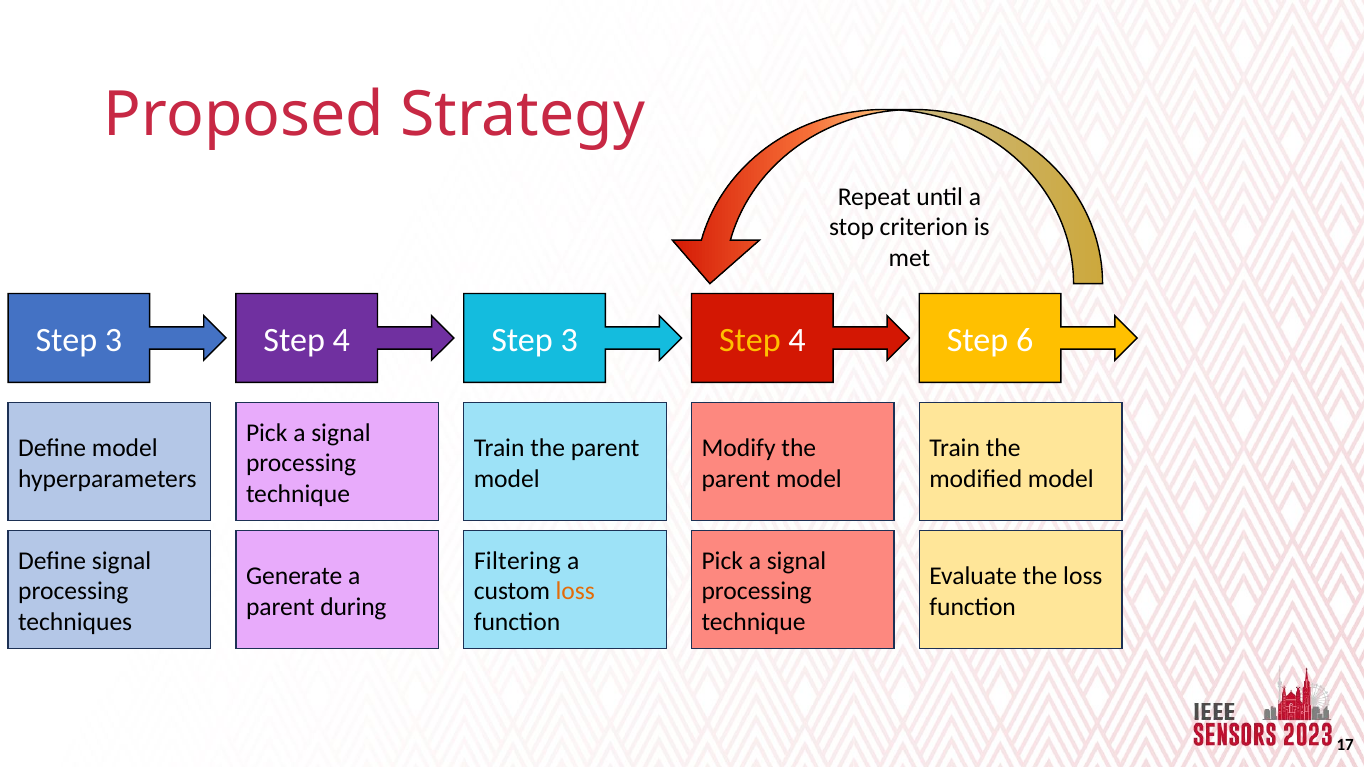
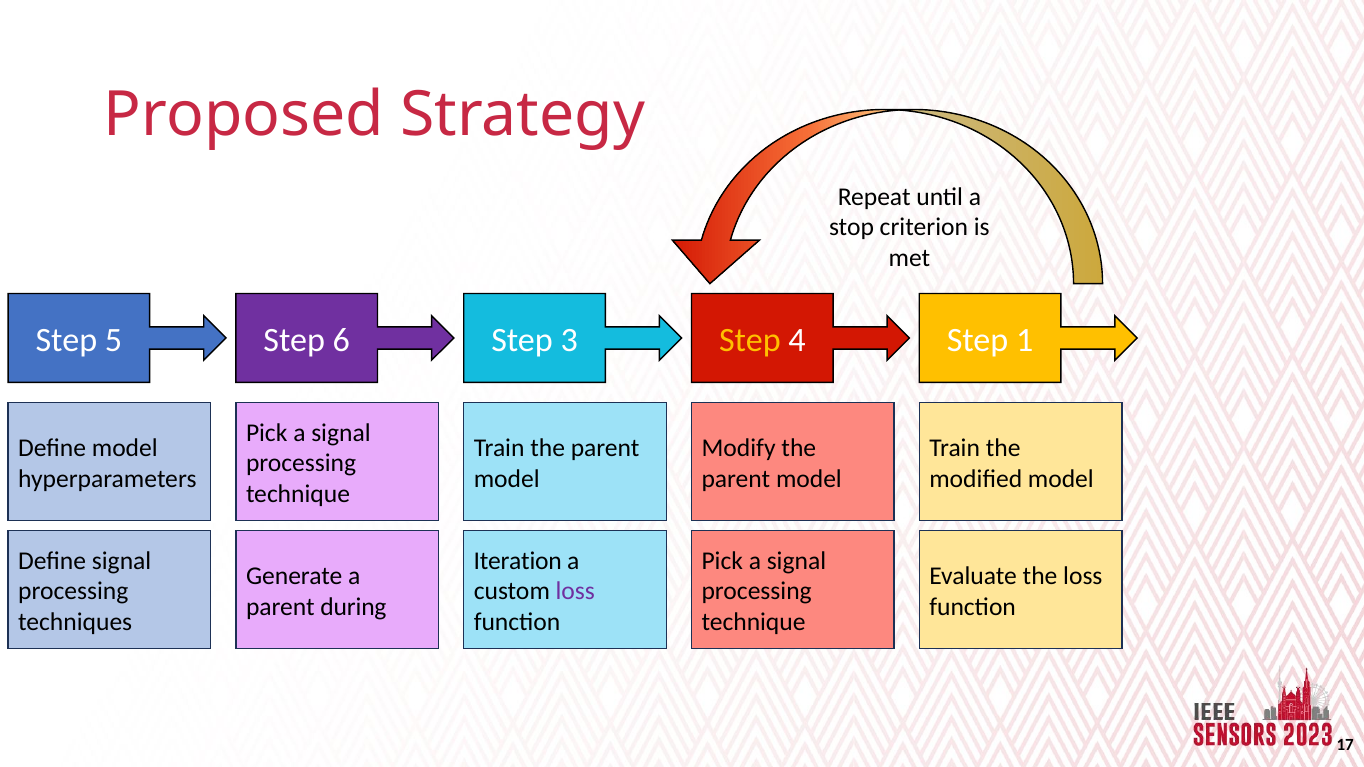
3 at (114, 340): 3 -> 5
4 at (341, 340): 4 -> 6
6: 6 -> 1
Filtering: Filtering -> Iteration
loss at (575, 591) colour: orange -> purple
